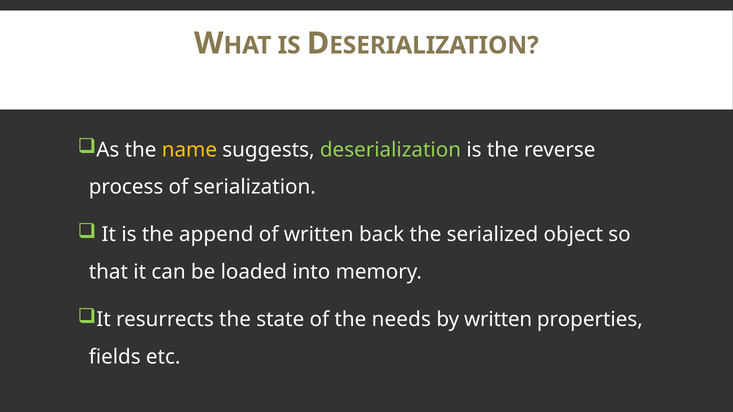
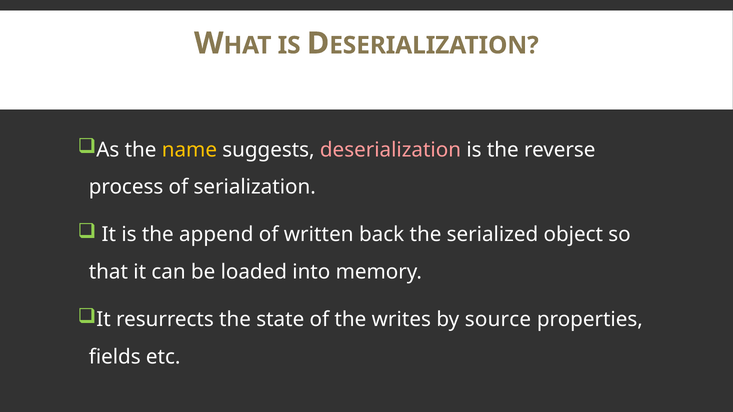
deserialization colour: light green -> pink
needs: needs -> writes
by written: written -> source
